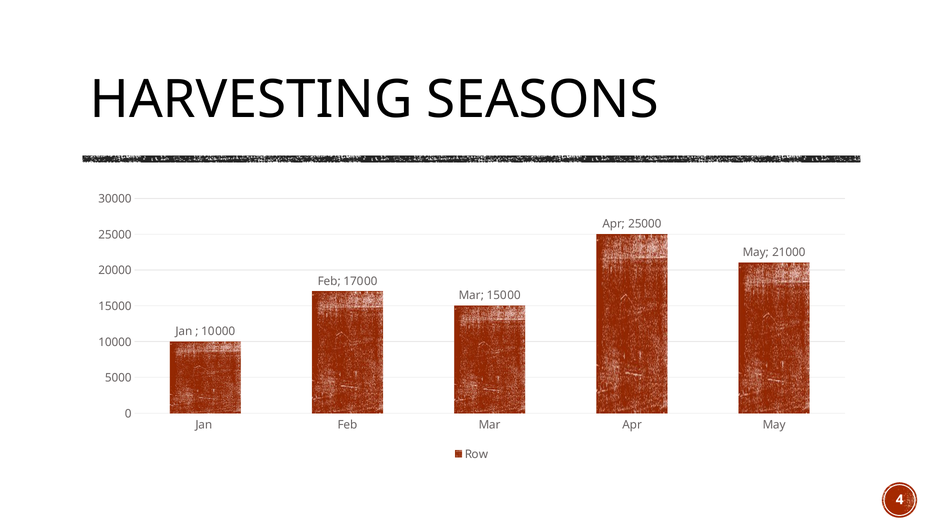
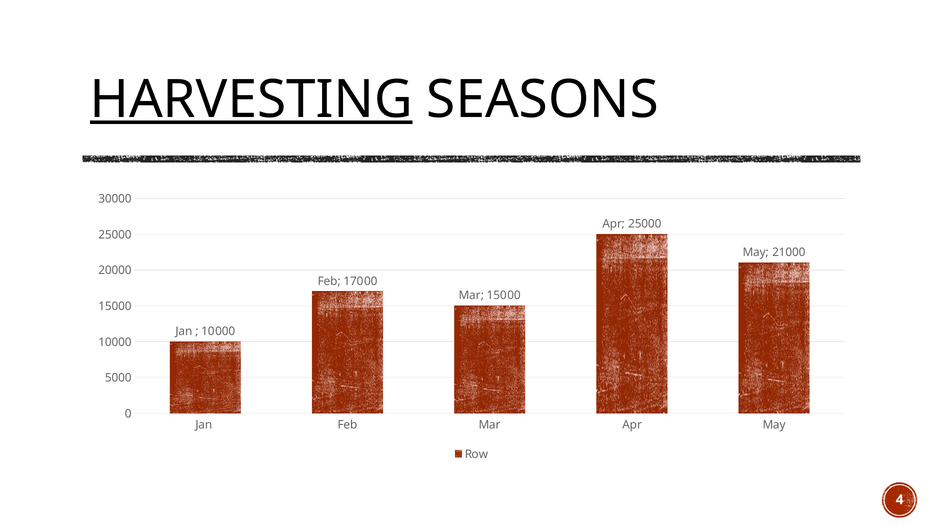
HARVESTING underline: none -> present
